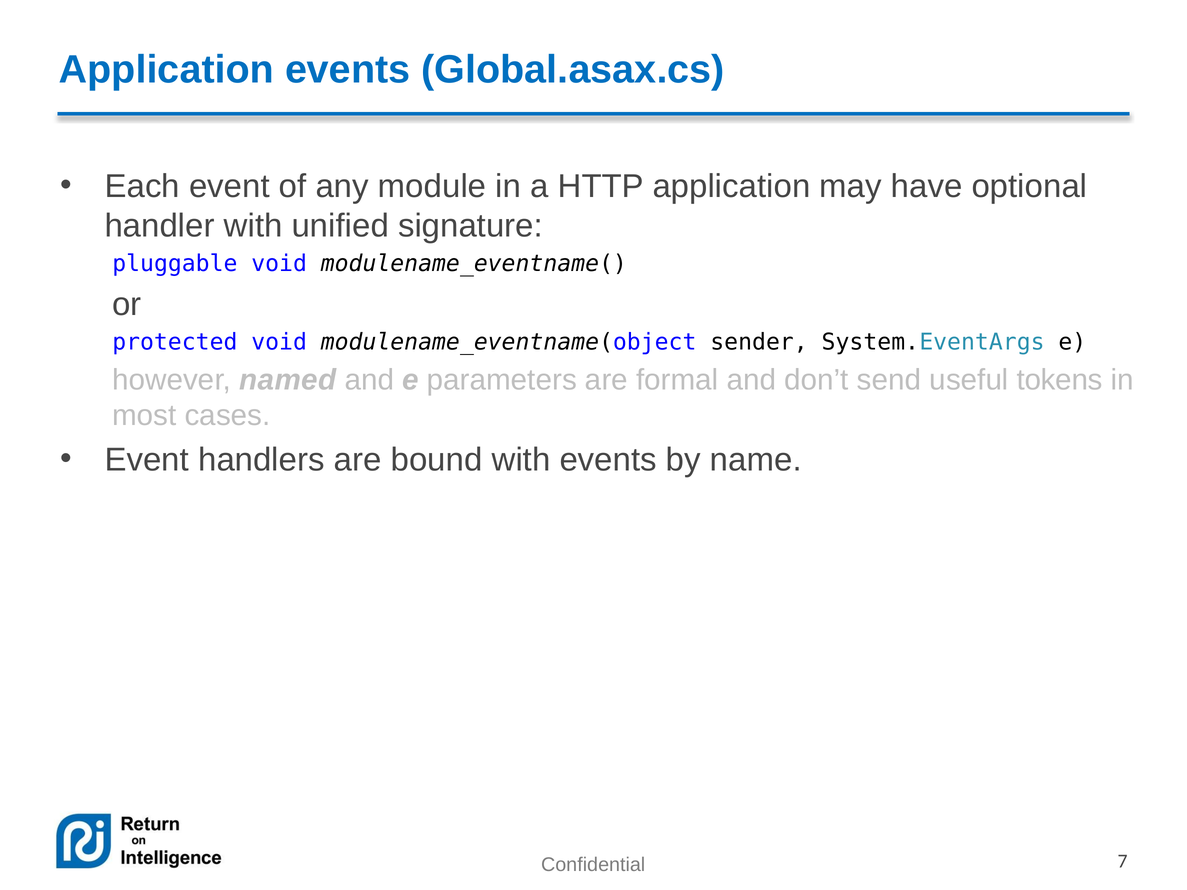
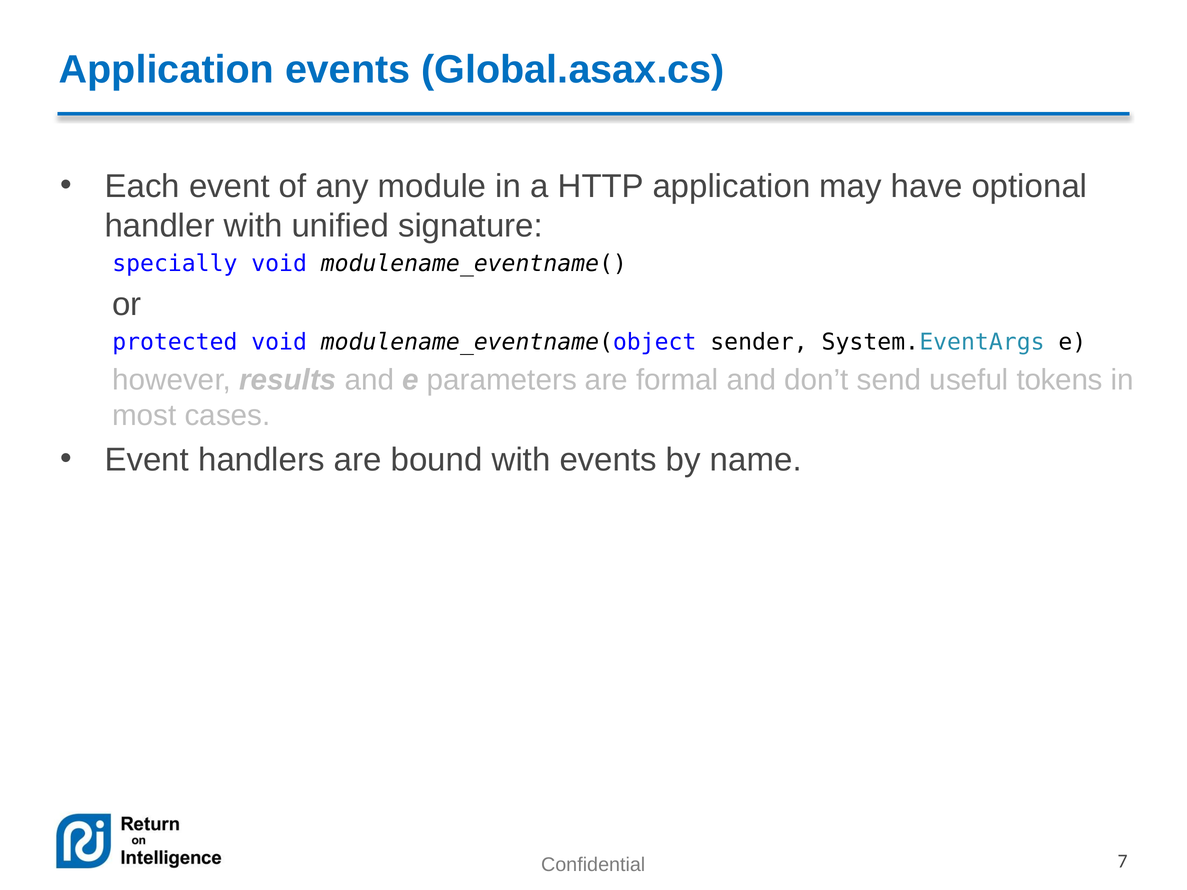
pluggable: pluggable -> specially
named: named -> results
